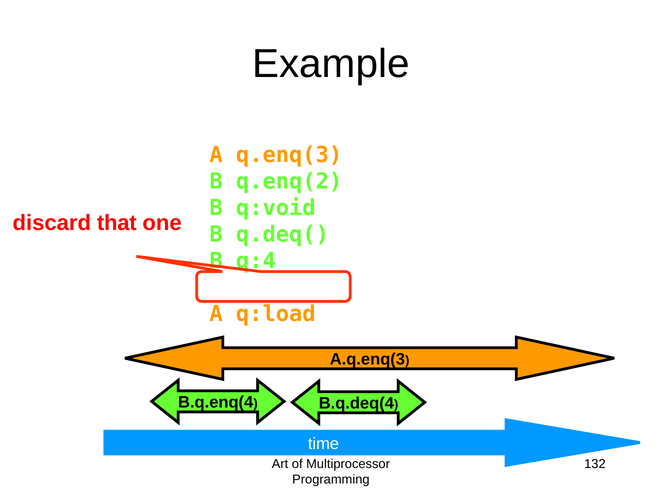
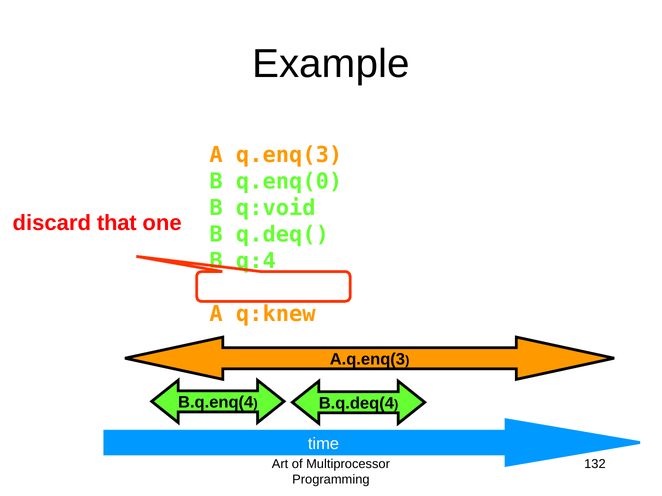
q.enq(2: q.enq(2 -> q.enq(0
q:load: q:load -> q:knew
